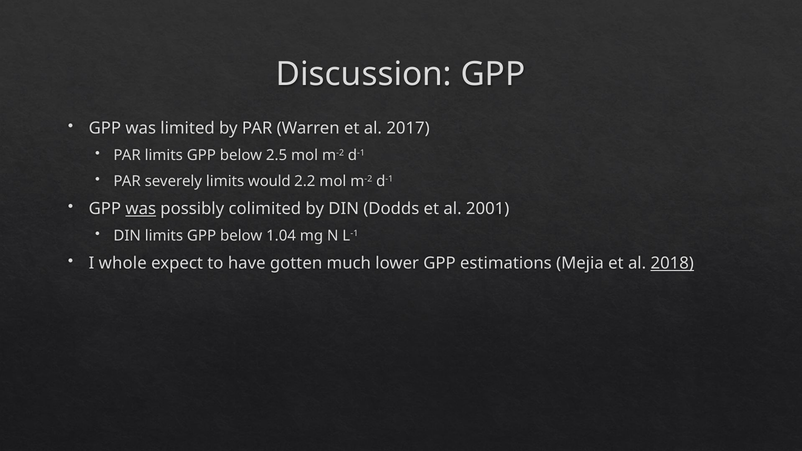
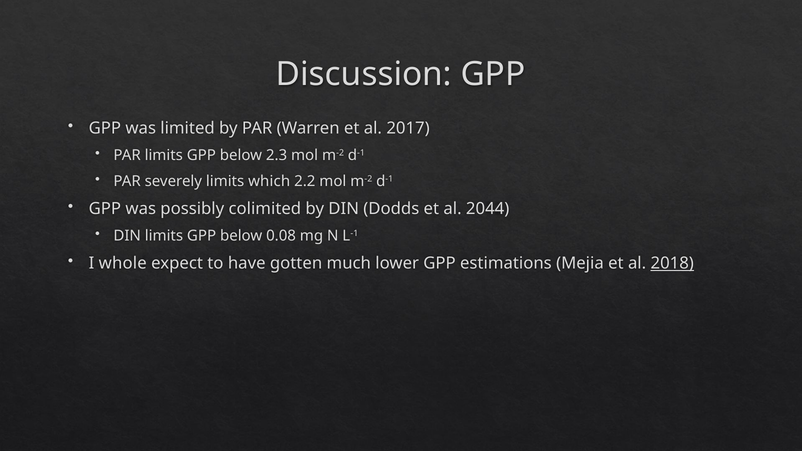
2.5: 2.5 -> 2.3
would: would -> which
was at (141, 209) underline: present -> none
2001: 2001 -> 2044
1.04: 1.04 -> 0.08
